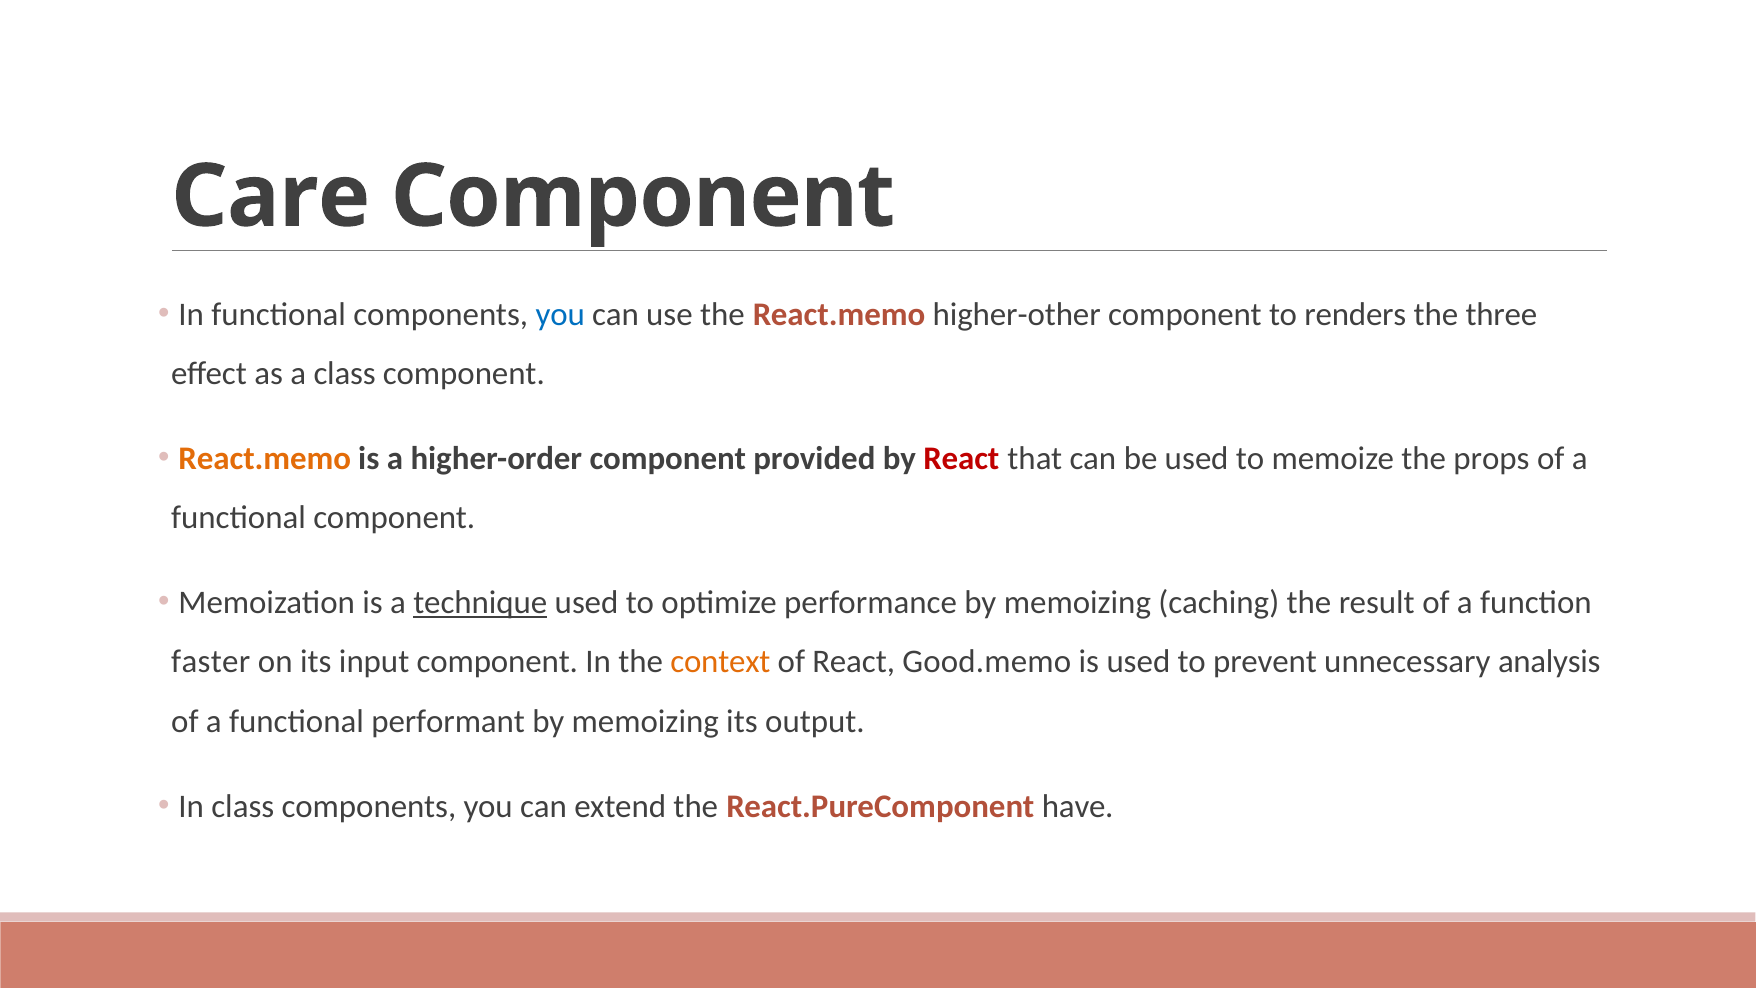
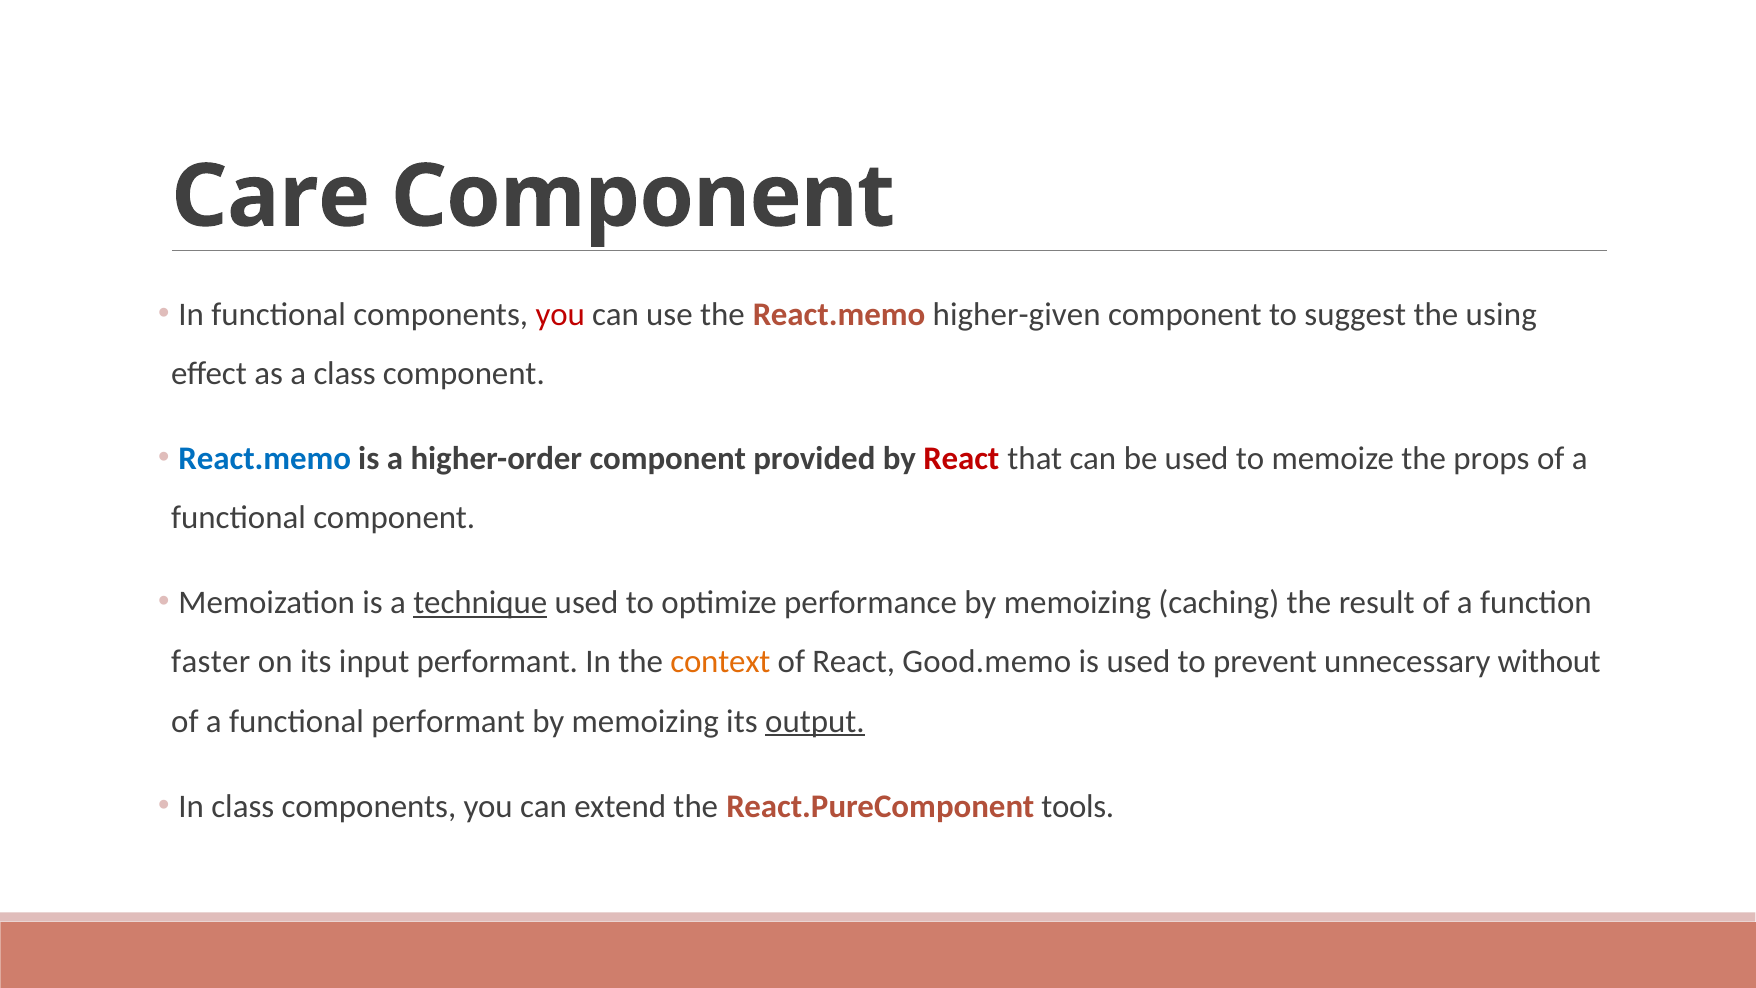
you at (560, 314) colour: blue -> red
higher-other: higher-other -> higher-given
renders: renders -> suggest
three: three -> using
React.memo at (265, 458) colour: orange -> blue
input component: component -> performant
analysis: analysis -> without
output underline: none -> present
have: have -> tools
